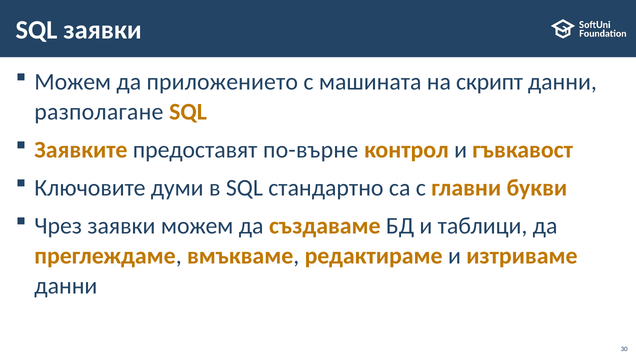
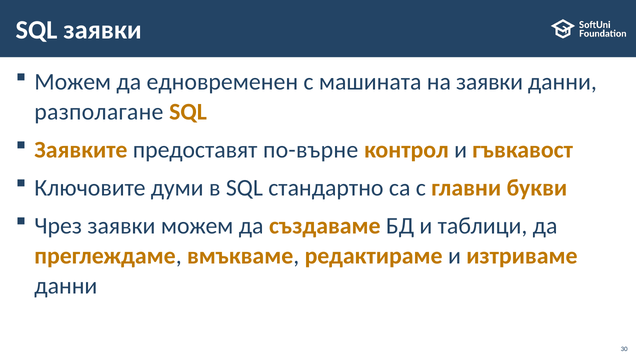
приложението: приложението -> едновременен
на скрипт: скрипт -> заявки
